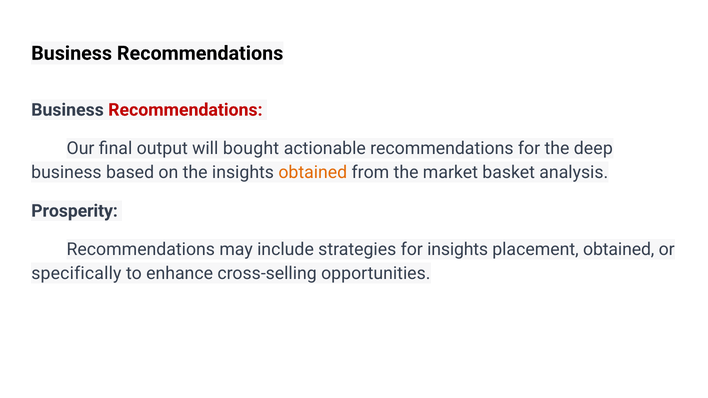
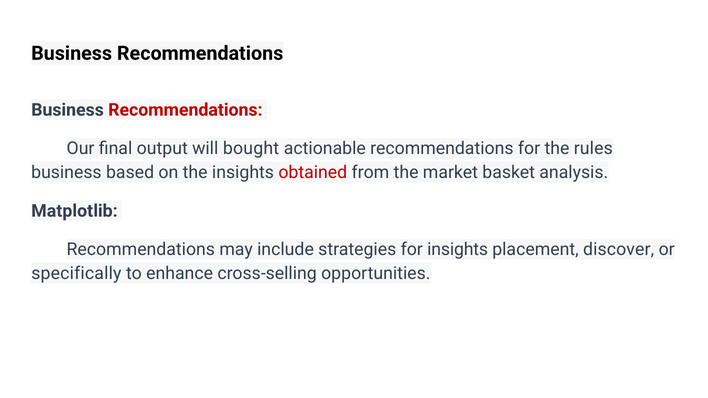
deep: deep -> rules
obtained at (313, 172) colour: orange -> red
Prosperity: Prosperity -> Matplotlib
placement obtained: obtained -> discover
